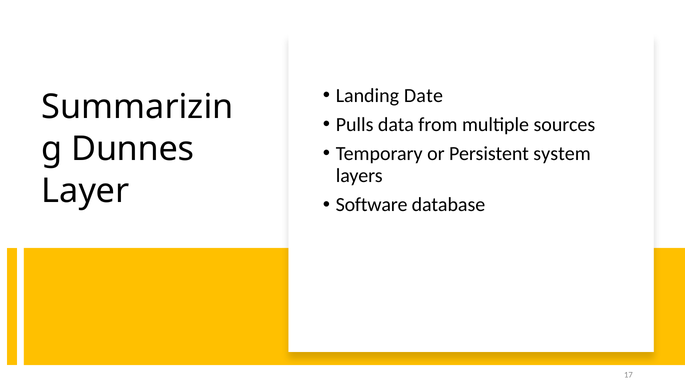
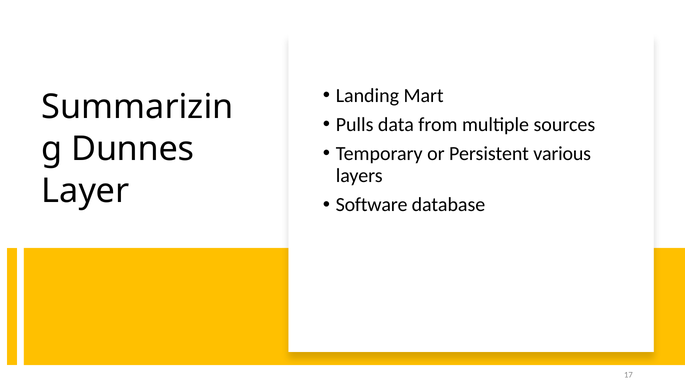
Date: Date -> Mart
system: system -> various
